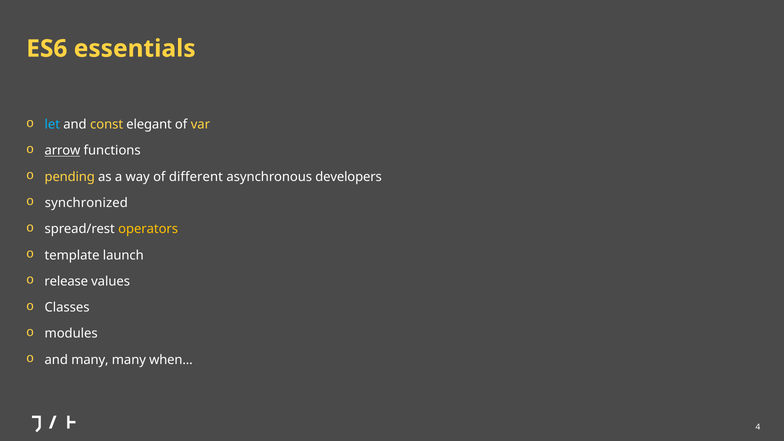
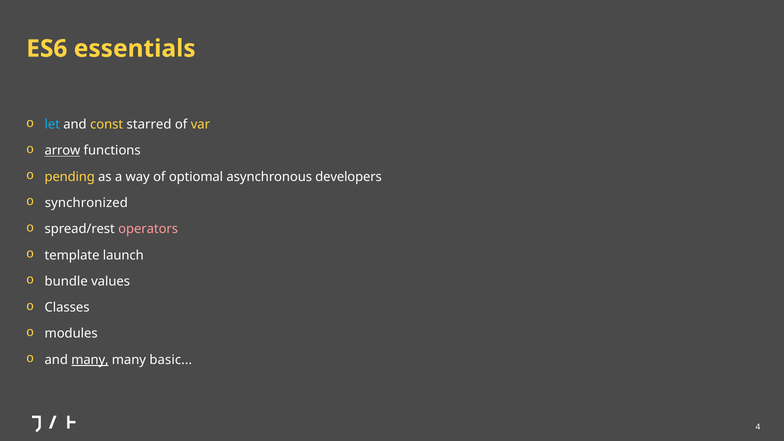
elegant: elegant -> starred
different: different -> optiomal
operators colour: yellow -> pink
release: release -> bundle
many at (90, 360) underline: none -> present
when: when -> basic
